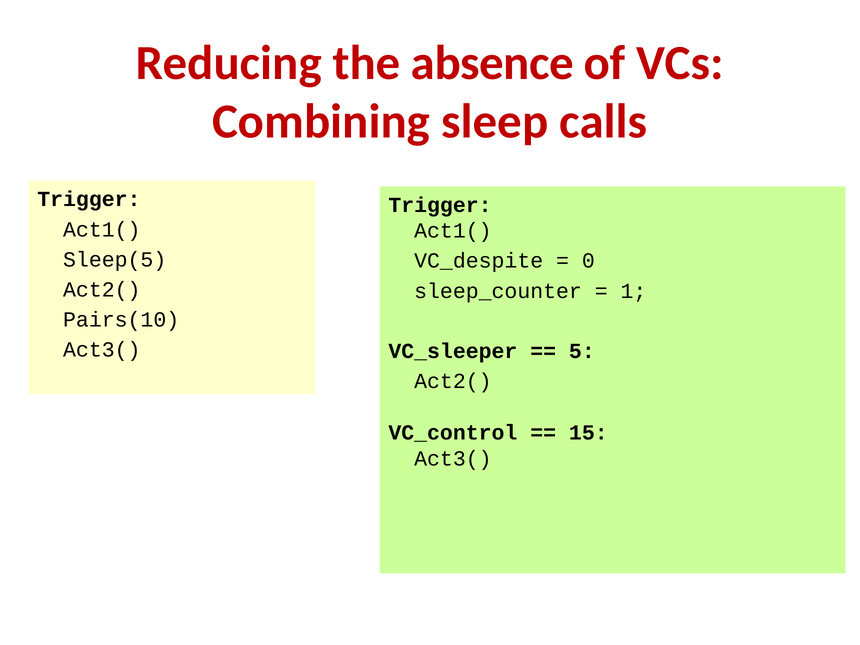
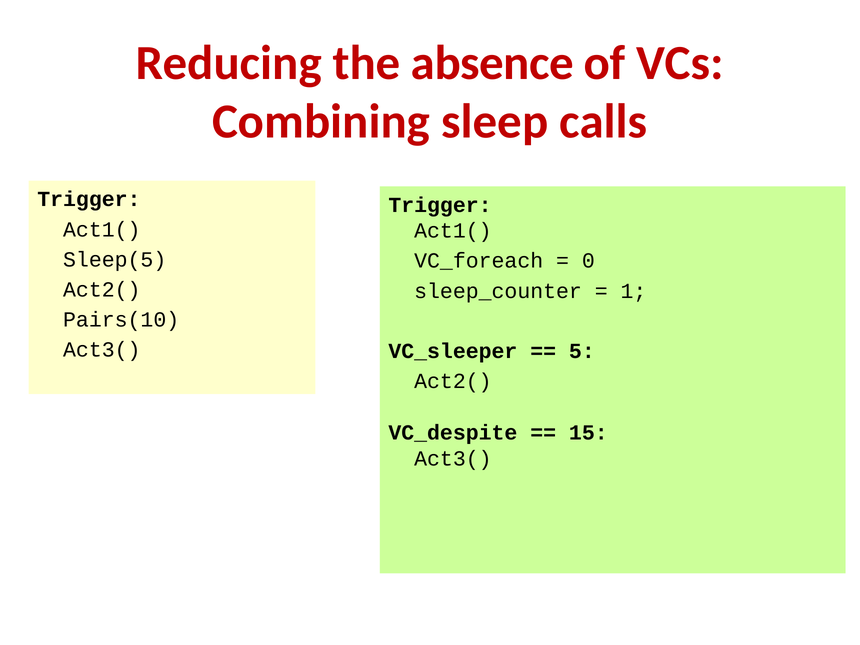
VC_despite: VC_despite -> VC_foreach
VC_control: VC_control -> VC_despite
